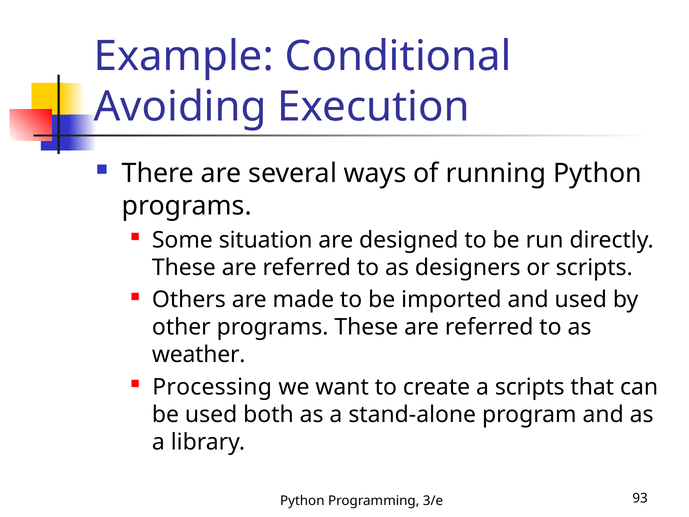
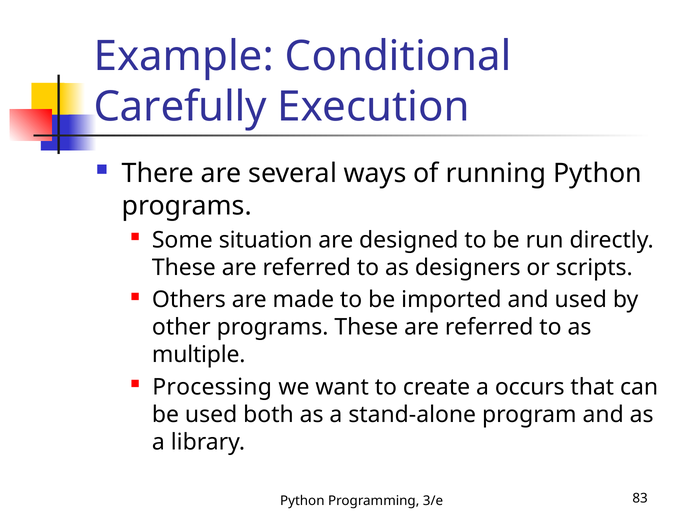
Avoiding: Avoiding -> Carefully
weather: weather -> multiple
a scripts: scripts -> occurs
93: 93 -> 83
